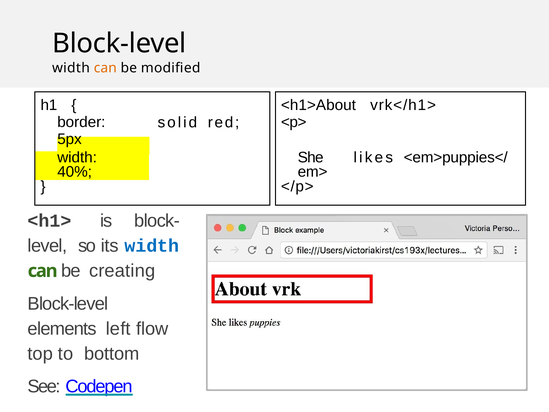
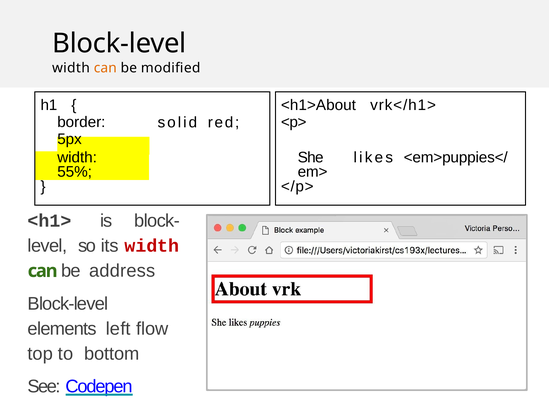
40%: 40% -> 55%
width at (152, 246) colour: blue -> red
creating: creating -> address
